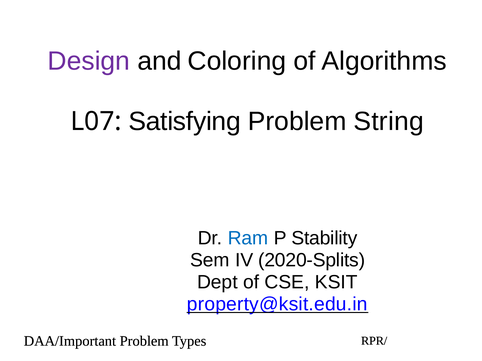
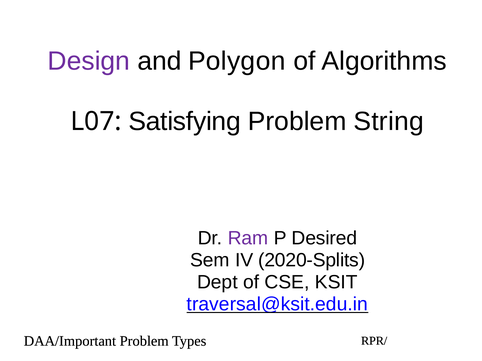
Coloring: Coloring -> Polygon
Ram colour: blue -> purple
Stability: Stability -> Desired
property@ksit.edu.in: property@ksit.edu.in -> traversal@ksit.edu.in
